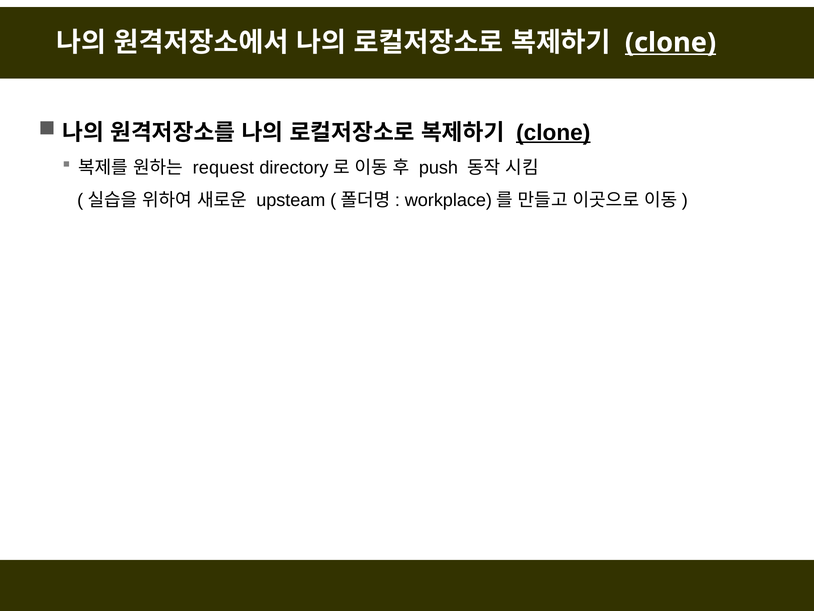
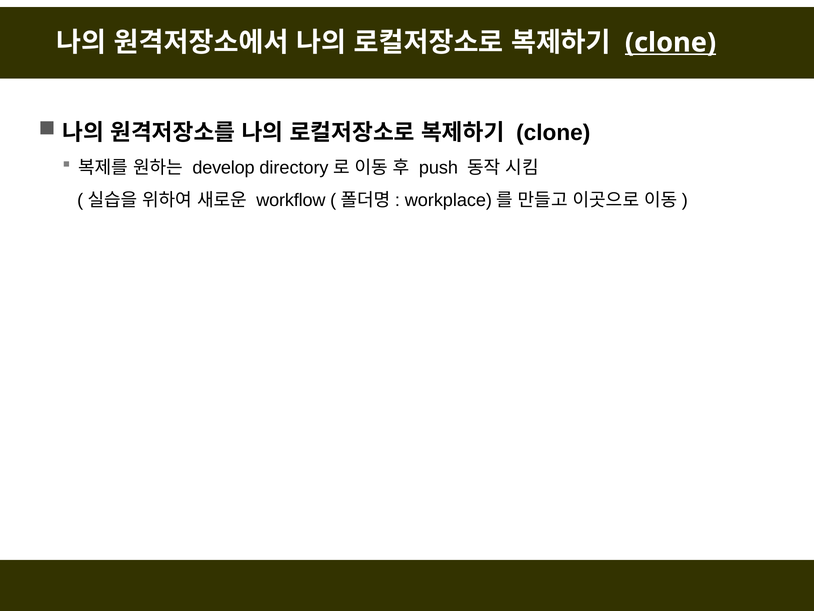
clone at (553, 133) underline: present -> none
request: request -> develop
upsteam: upsteam -> workflow
